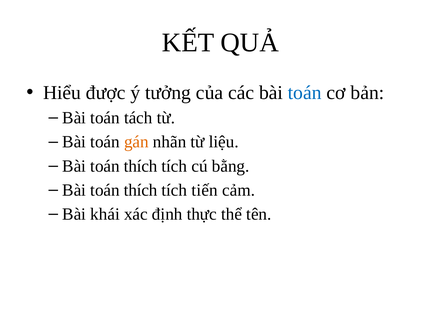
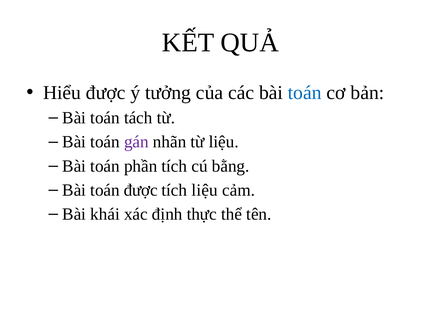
gán colour: orange -> purple
thích at (141, 166): thích -> phần
thích at (141, 190): thích -> được
tích tiến: tiến -> liệu
